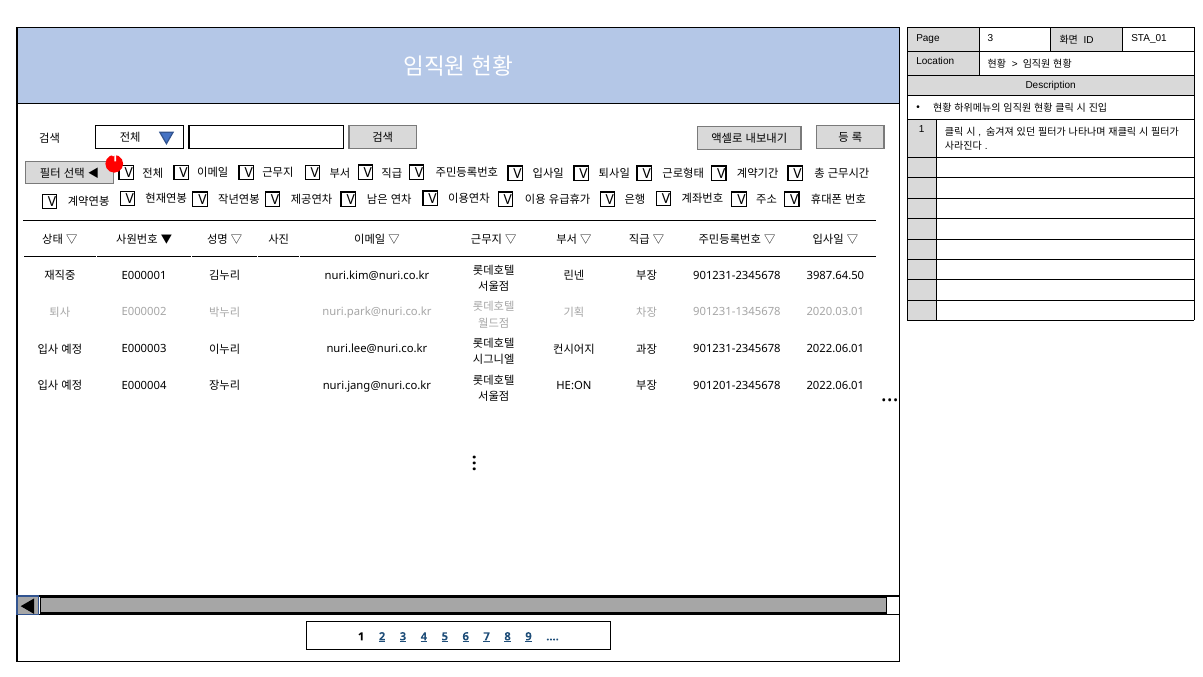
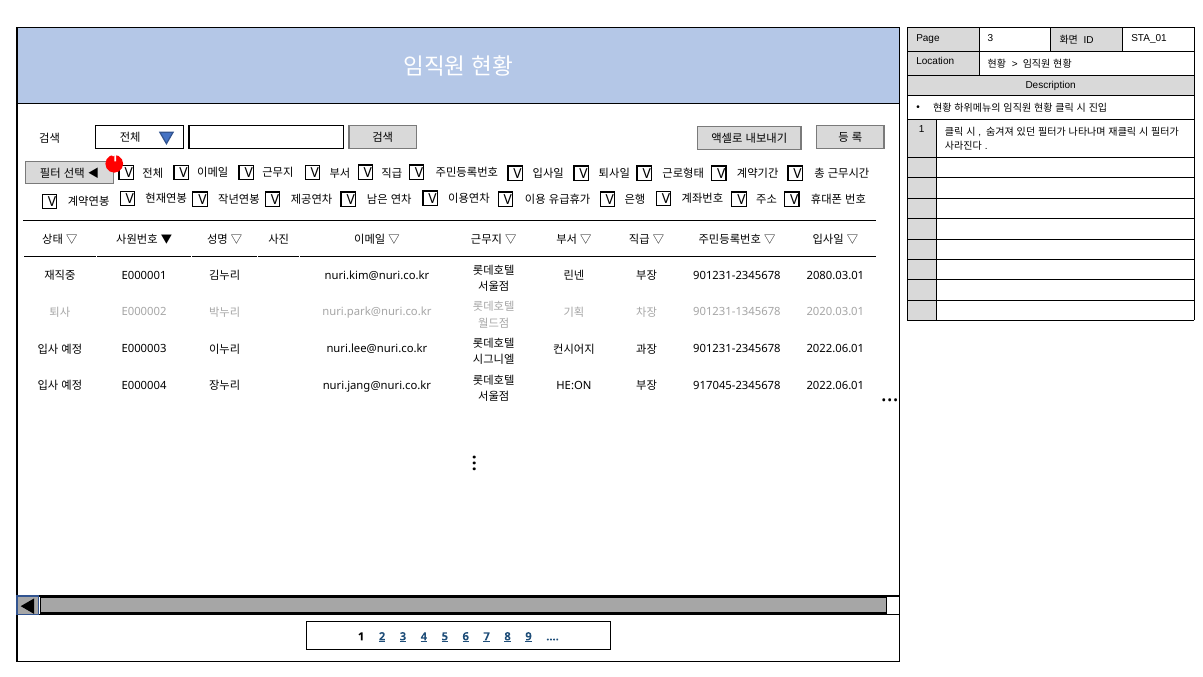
3987.64.50: 3987.64.50 -> 2080.03.01
901201-2345678: 901201-2345678 -> 917045-2345678
